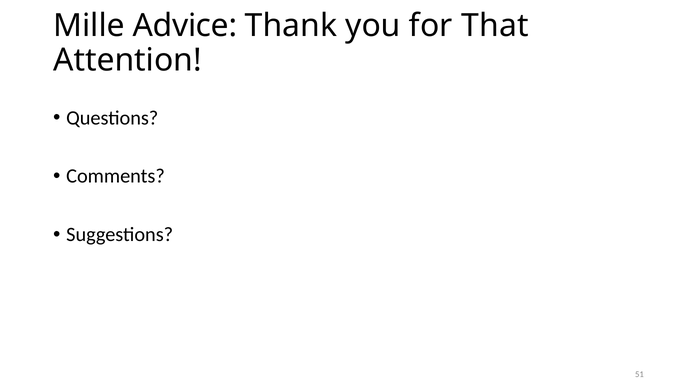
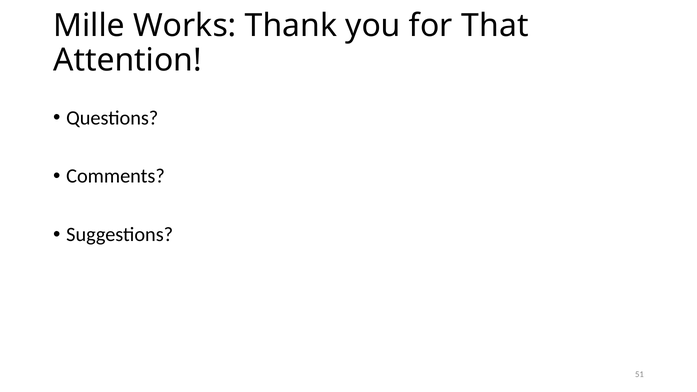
Advice: Advice -> Works
